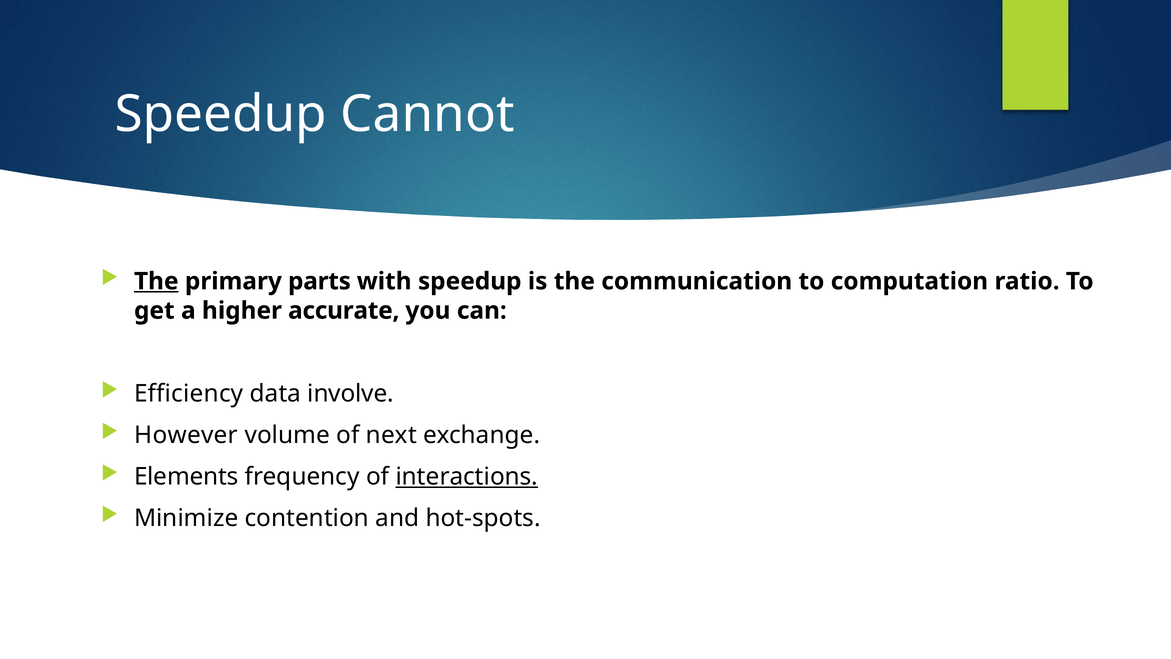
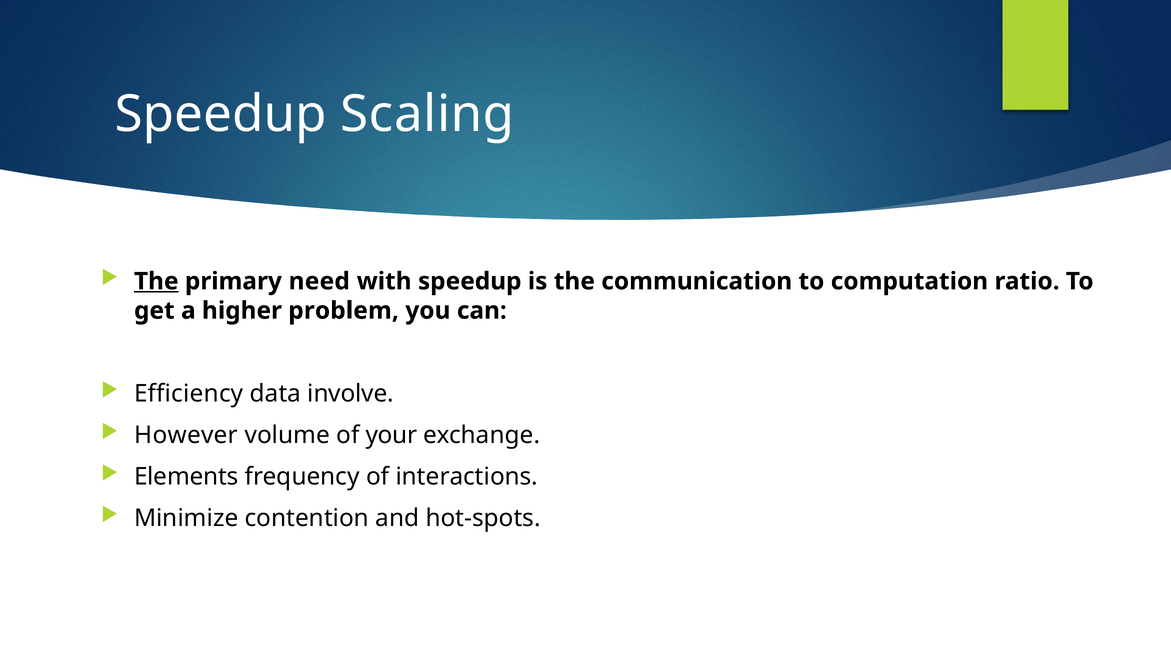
Cannot: Cannot -> Scaling
parts: parts -> need
accurate: accurate -> problem
next: next -> your
interactions underline: present -> none
